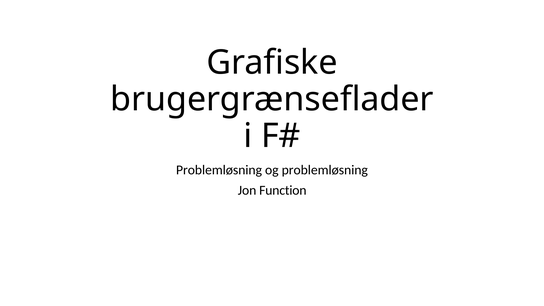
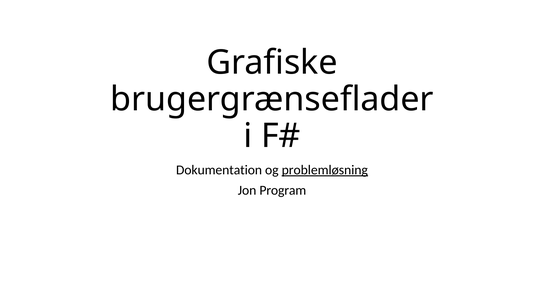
Problemløsning at (219, 170): Problemløsning -> Dokumentation
problemløsning at (325, 170) underline: none -> present
Function: Function -> Program
